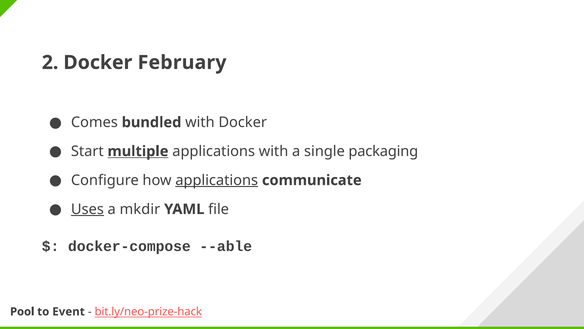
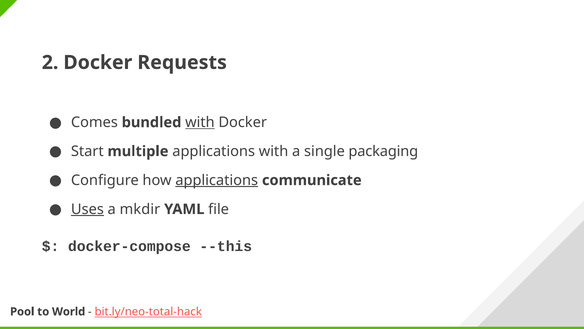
February: February -> Requests
with at (200, 122) underline: none -> present
multiple underline: present -> none
--able: --able -> --this
Event: Event -> World
bit.ly/neo-prize-hack: bit.ly/neo-prize-hack -> bit.ly/neo-total-hack
